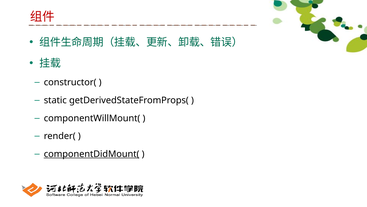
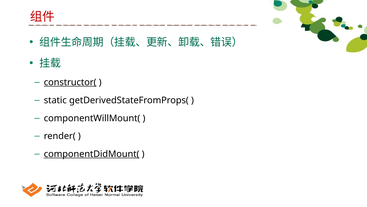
constructor( underline: none -> present
